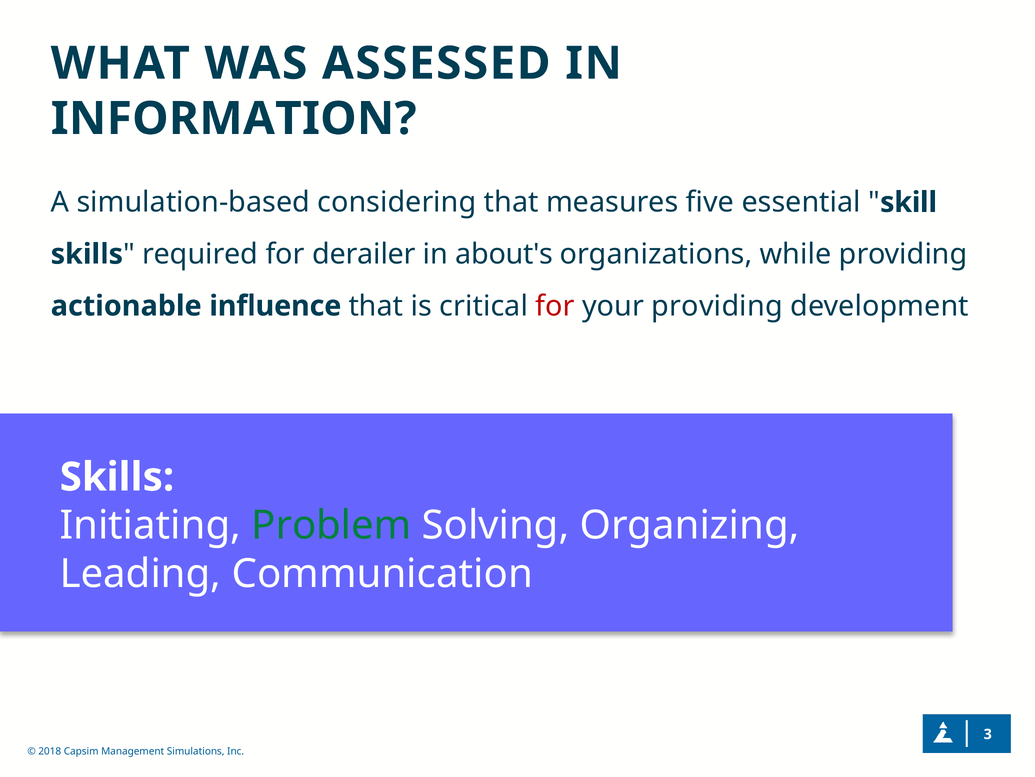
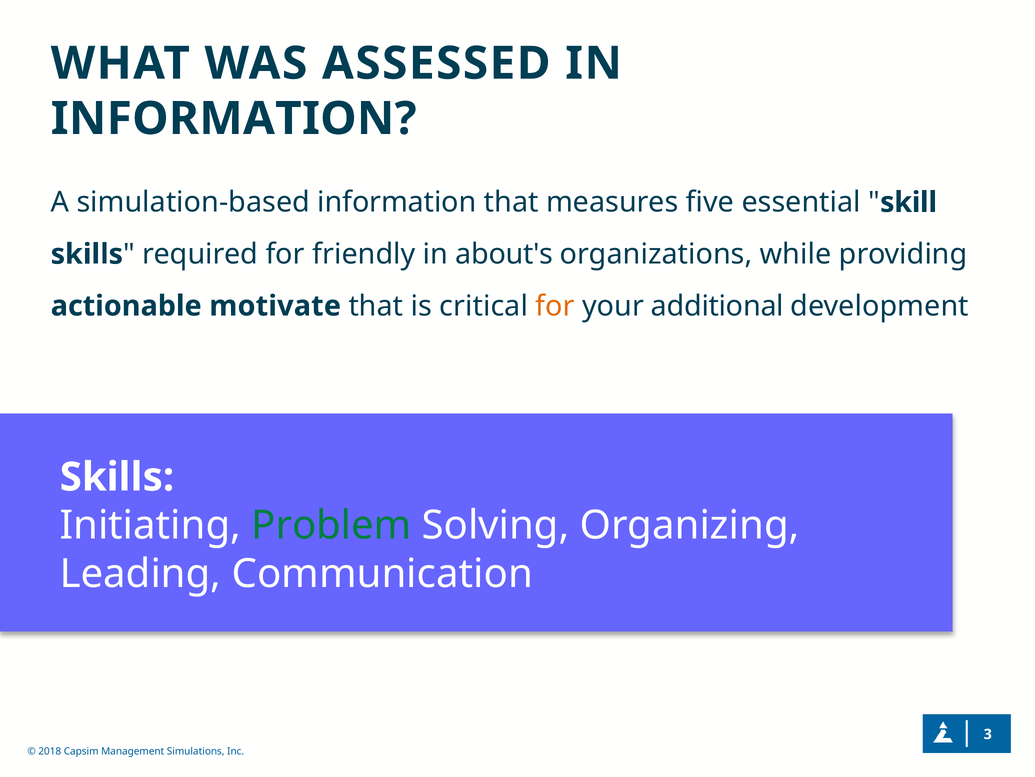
simulation-based considering: considering -> information
derailer: derailer -> friendly
influence: influence -> motivate
for at (555, 306) colour: red -> orange
your providing: providing -> additional
